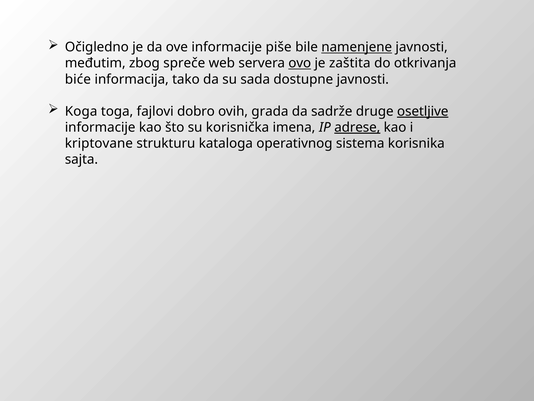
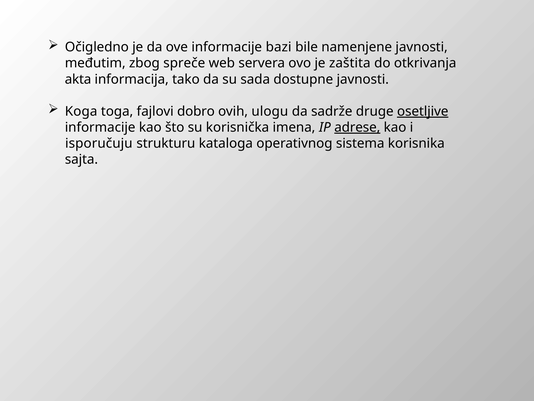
piše: piše -> bazi
namenjene underline: present -> none
ovo underline: present -> none
biće: biće -> akta
grada: grada -> ulogu
kriptovane: kriptovane -> isporučuju
